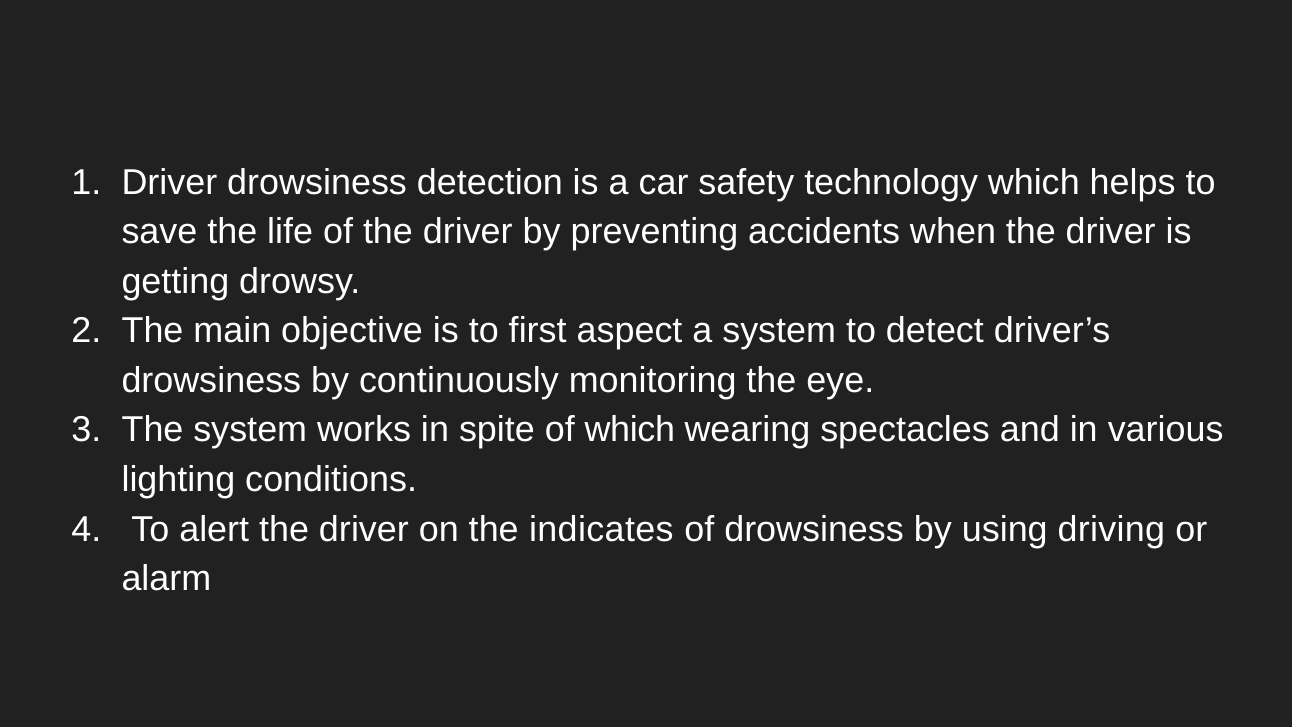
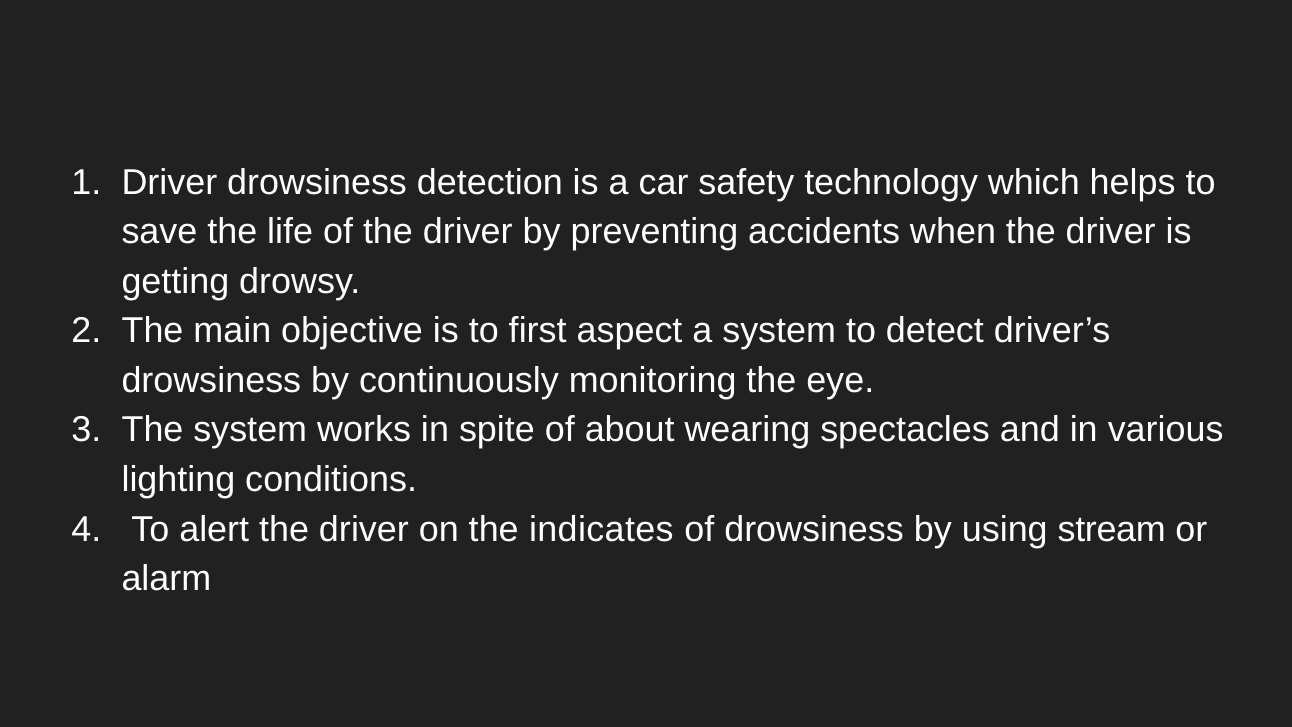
of which: which -> about
driving: driving -> stream
